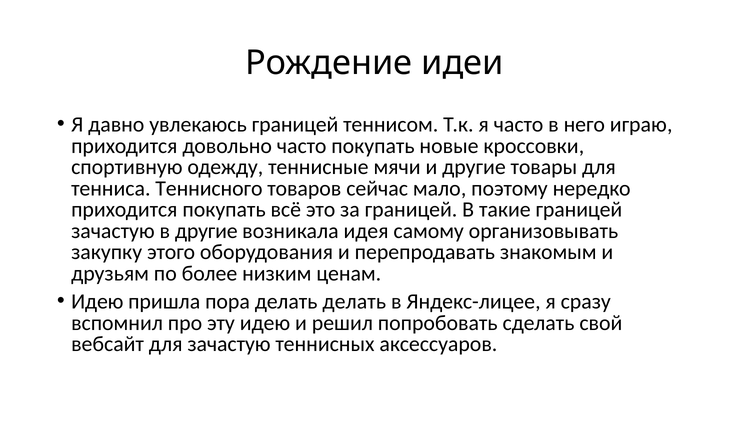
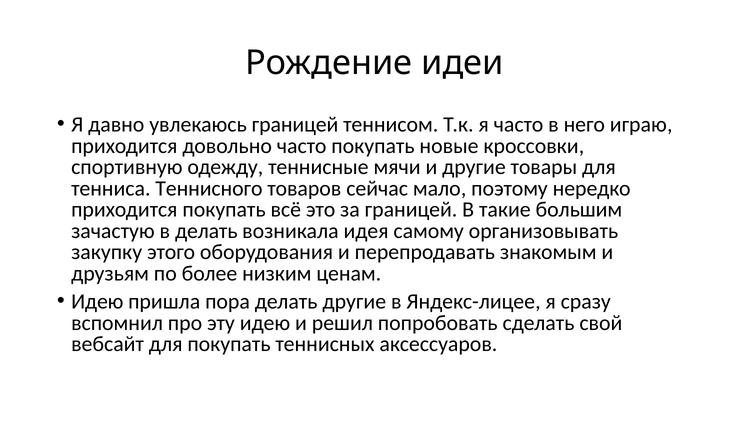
такие границей: границей -> большим
в другие: другие -> делать
делать делать: делать -> другие
для зачастую: зачастую -> покупать
